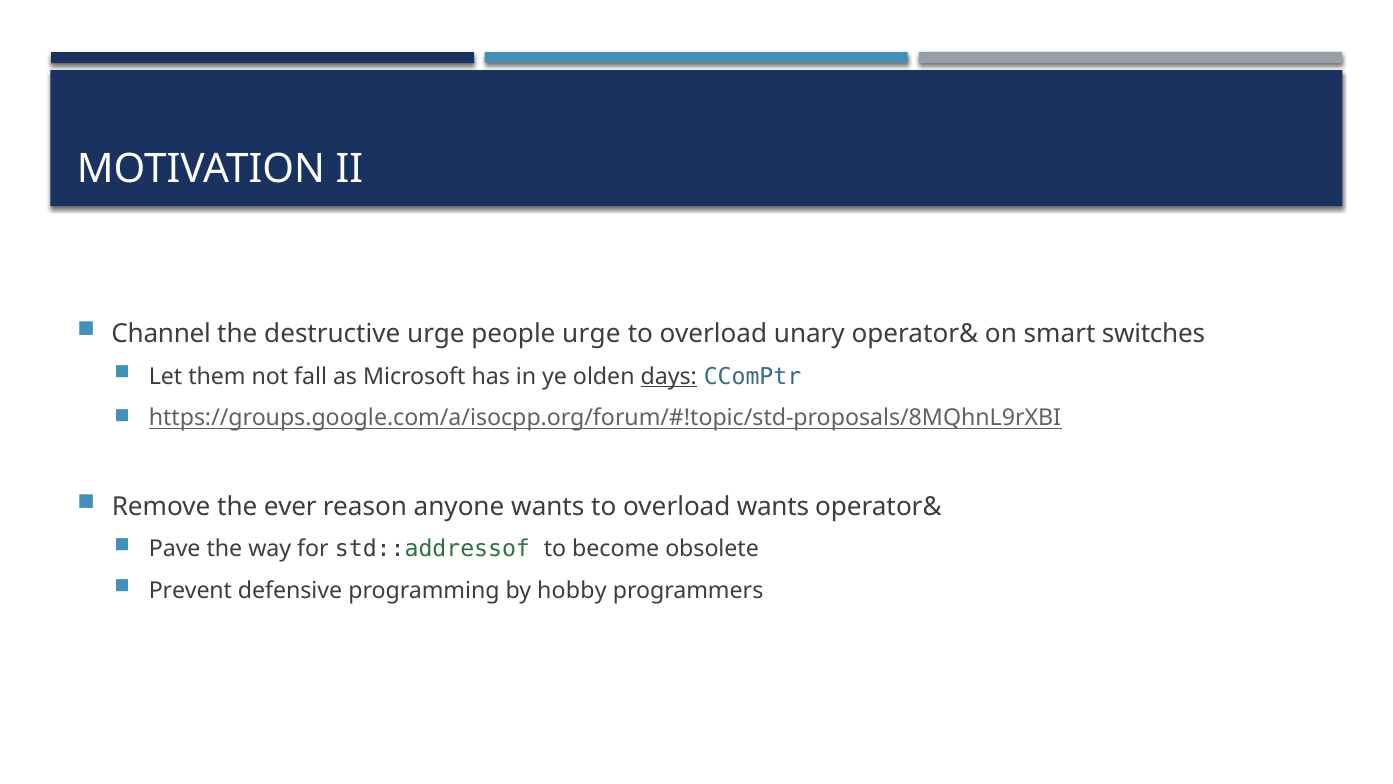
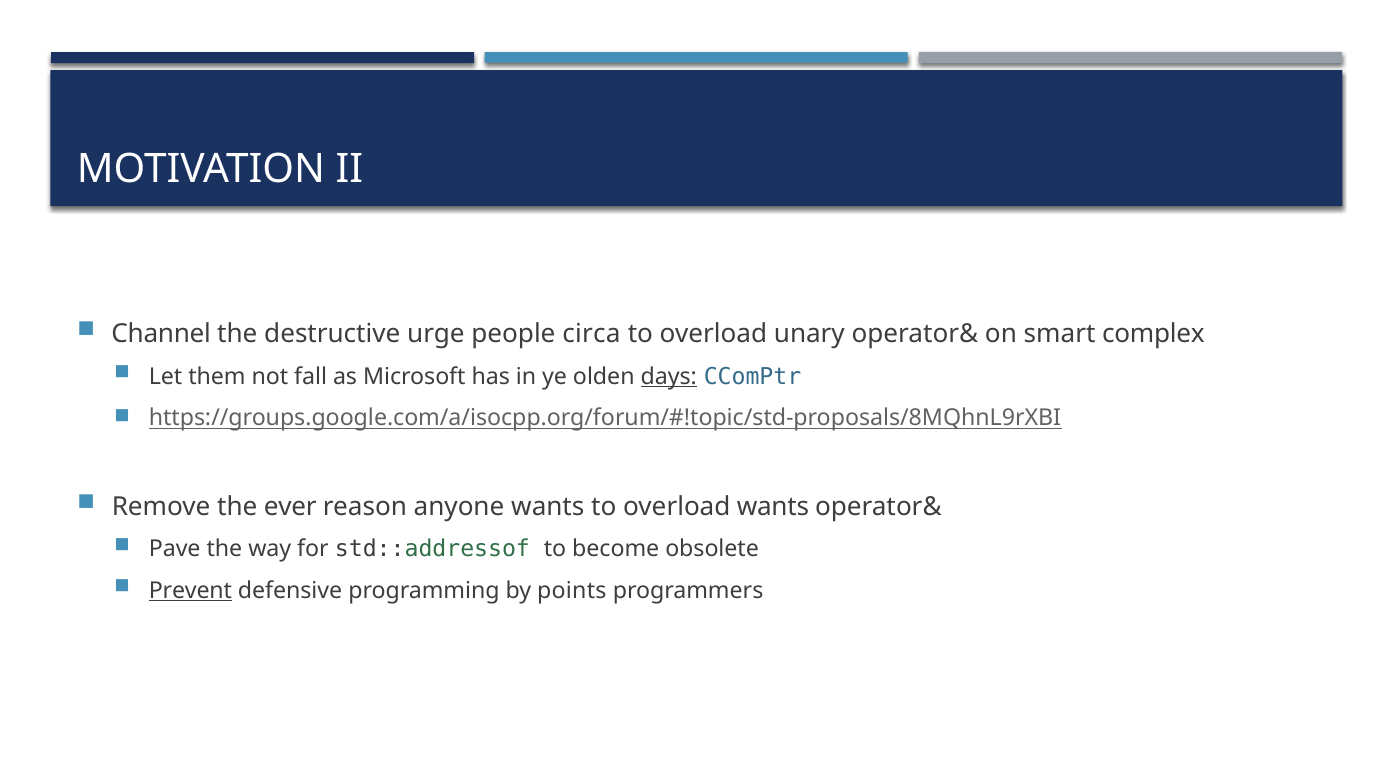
people urge: urge -> circa
switches: switches -> complex
Prevent underline: none -> present
hobby: hobby -> points
